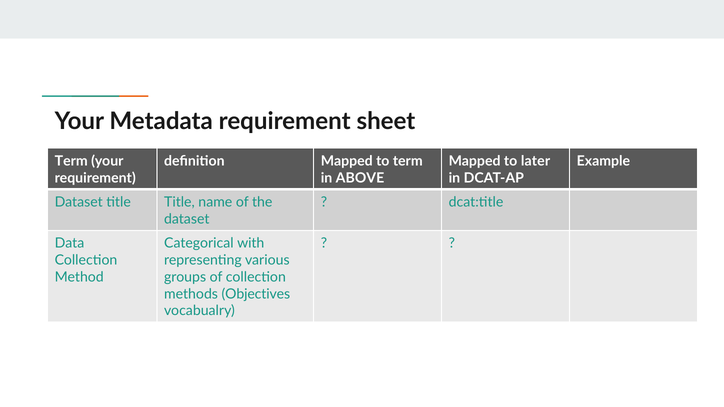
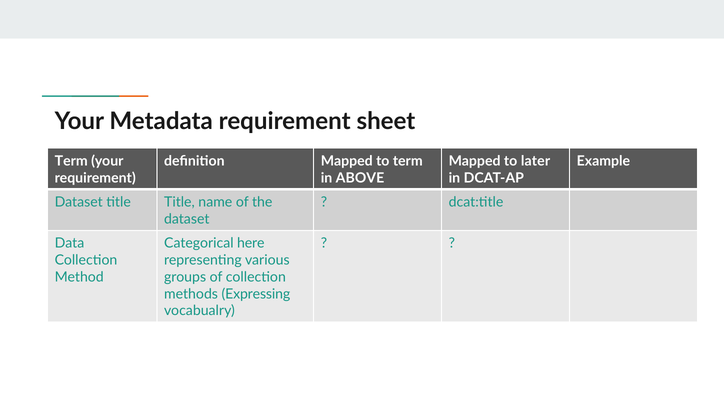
with: with -> here
Objectives: Objectives -> Expressing
